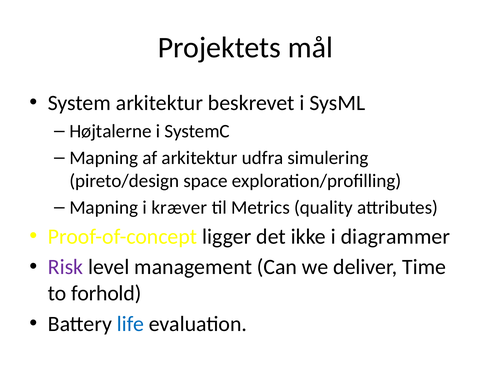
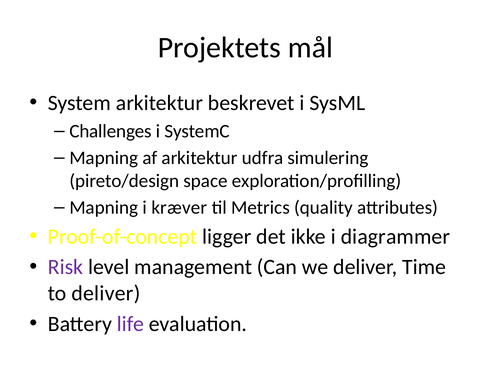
Højtalerne: Højtalerne -> Challenges
to forhold: forhold -> deliver
life colour: blue -> purple
